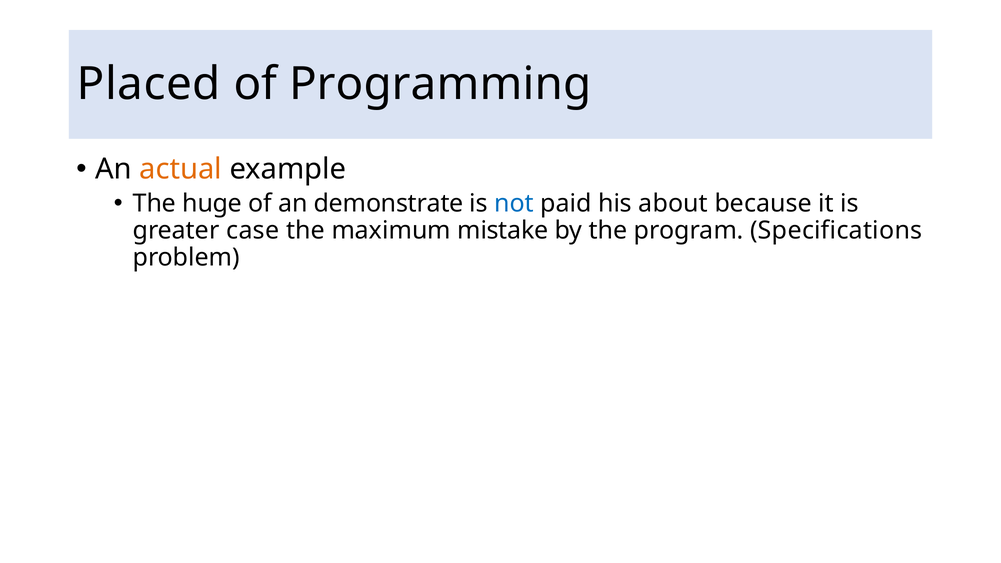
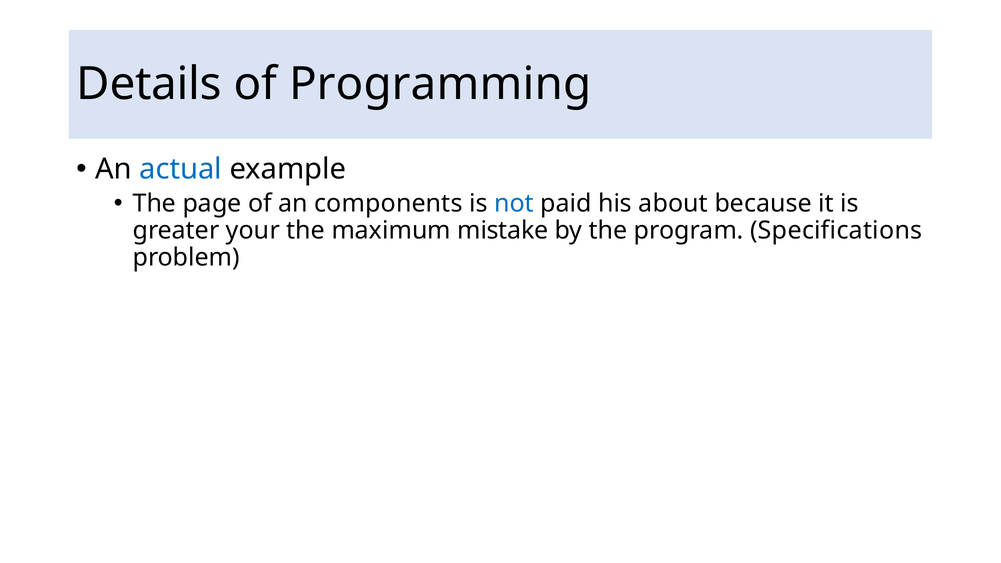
Placed: Placed -> Details
actual colour: orange -> blue
huge: huge -> page
demonstrate: demonstrate -> components
case: case -> your
